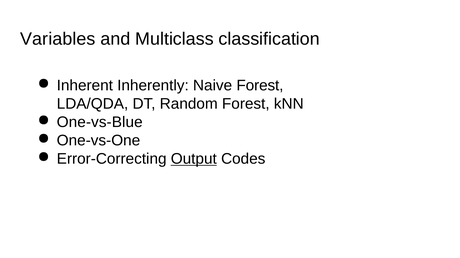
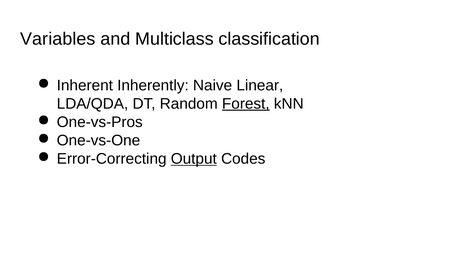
Naive Forest: Forest -> Linear
Forest at (246, 104) underline: none -> present
One-vs-Blue: One-vs-Blue -> One-vs-Pros
